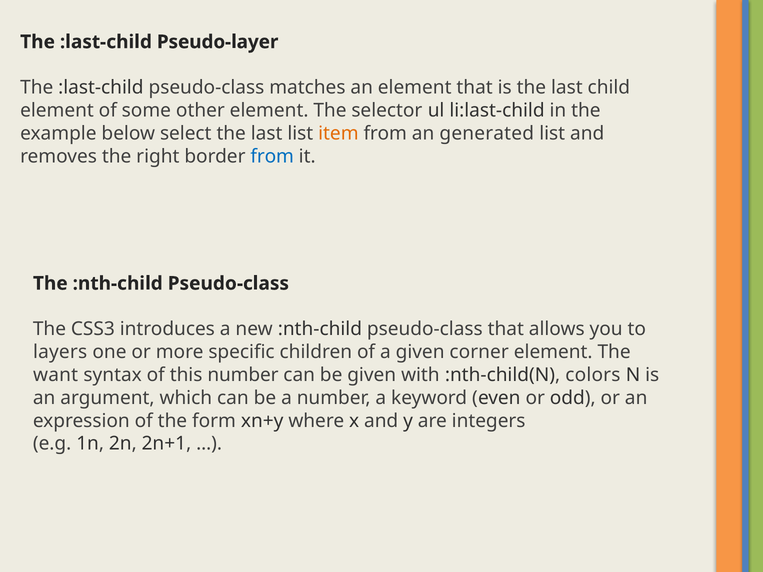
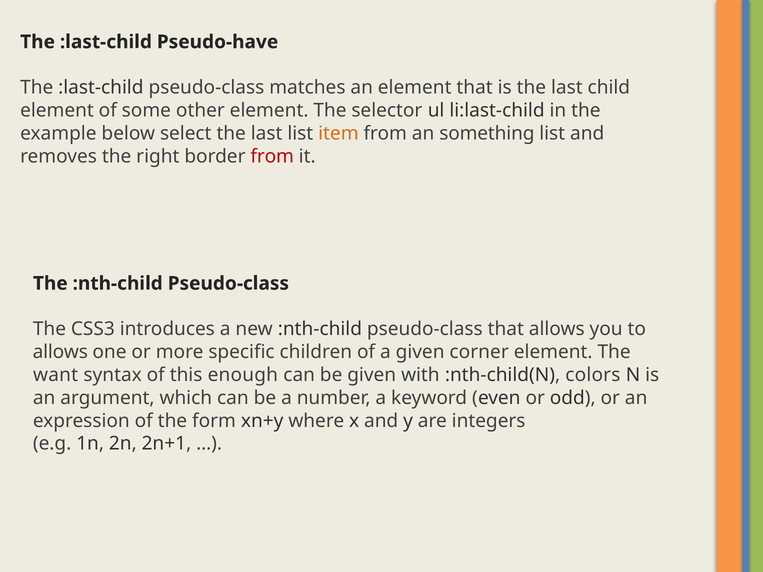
Pseudo-layer: Pseudo-layer -> Pseudo-have
generated: generated -> something
from at (272, 156) colour: blue -> red
layers at (60, 352): layers -> allows
this number: number -> enough
